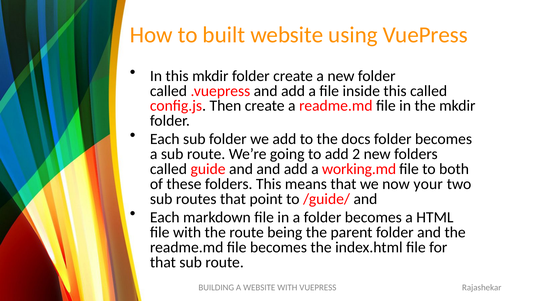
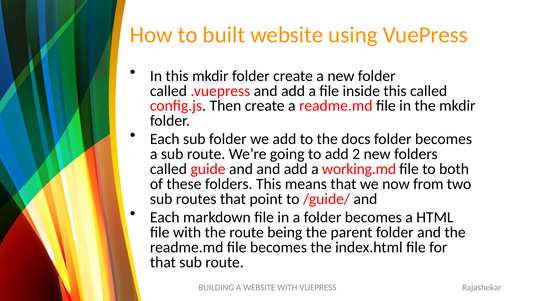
your: your -> from
